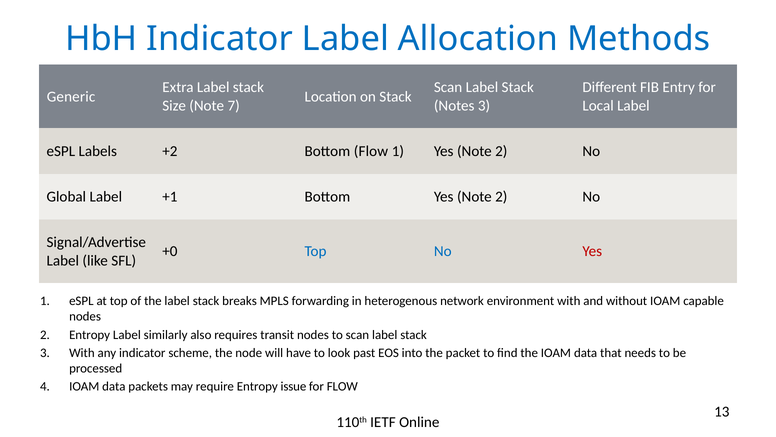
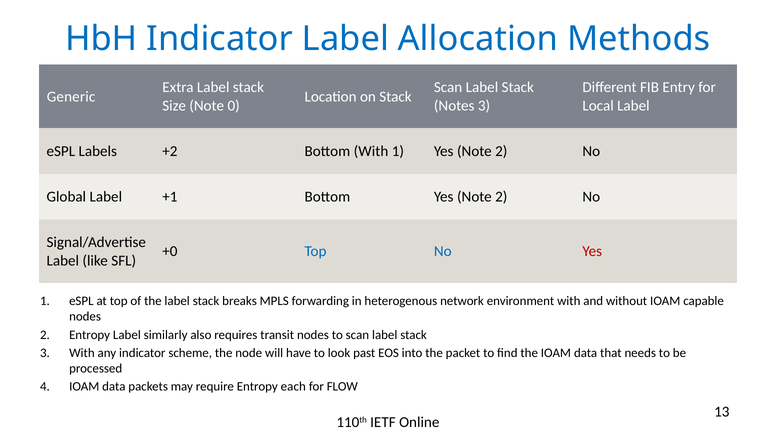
7: 7 -> 0
Bottom Flow: Flow -> With
issue: issue -> each
